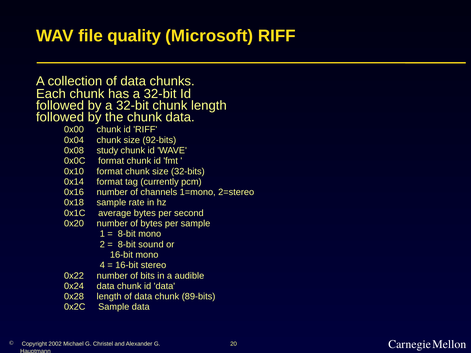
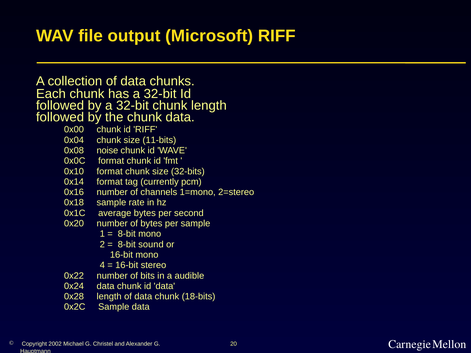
quality: quality -> output
92-bits: 92-bits -> 11-bits
study: study -> noise
89-bits: 89-bits -> 18-bits
